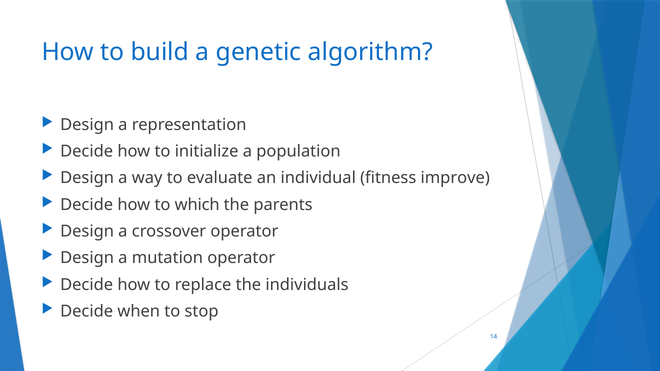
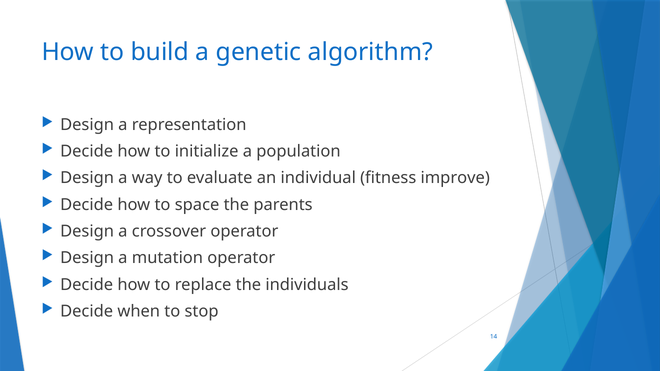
which: which -> space
